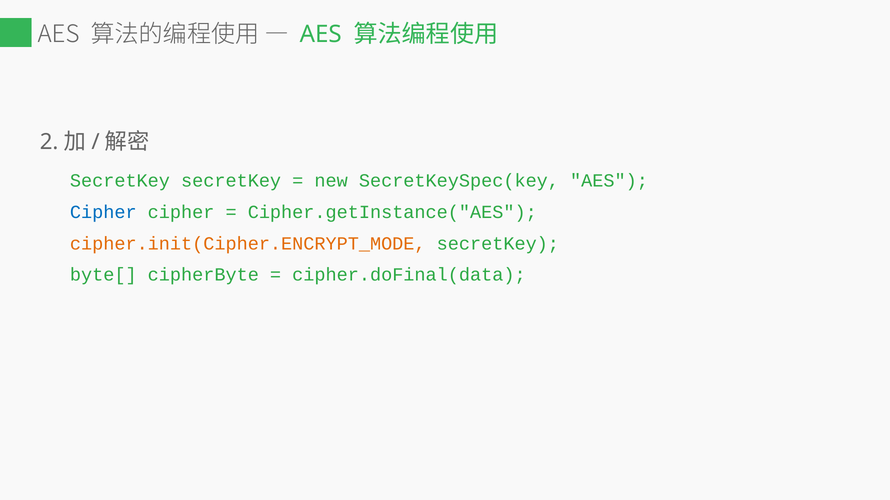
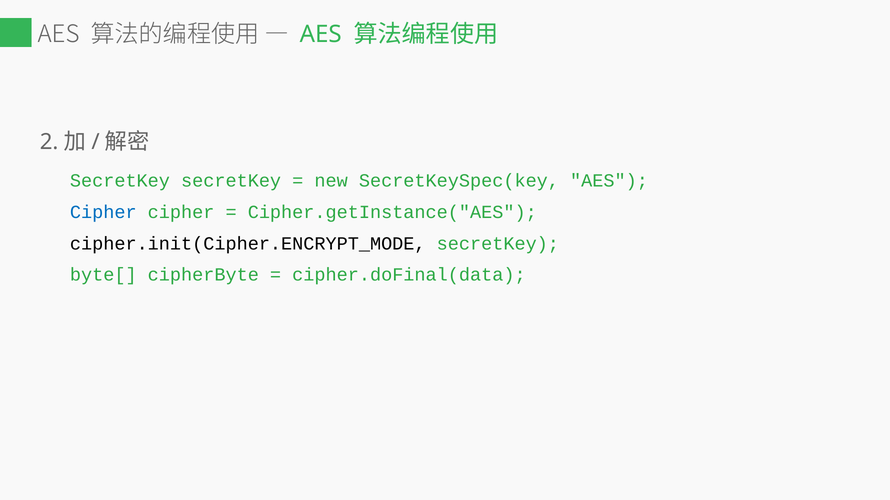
cipher.init(Cipher.ENCRYPT_MODE colour: orange -> black
